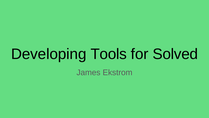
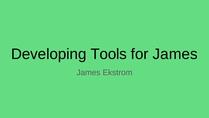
for Solved: Solved -> James
